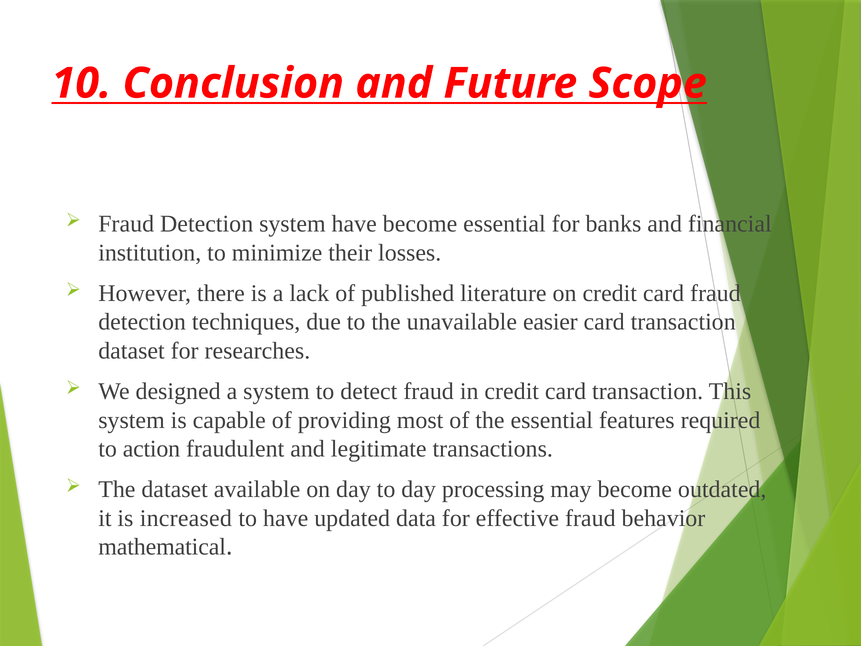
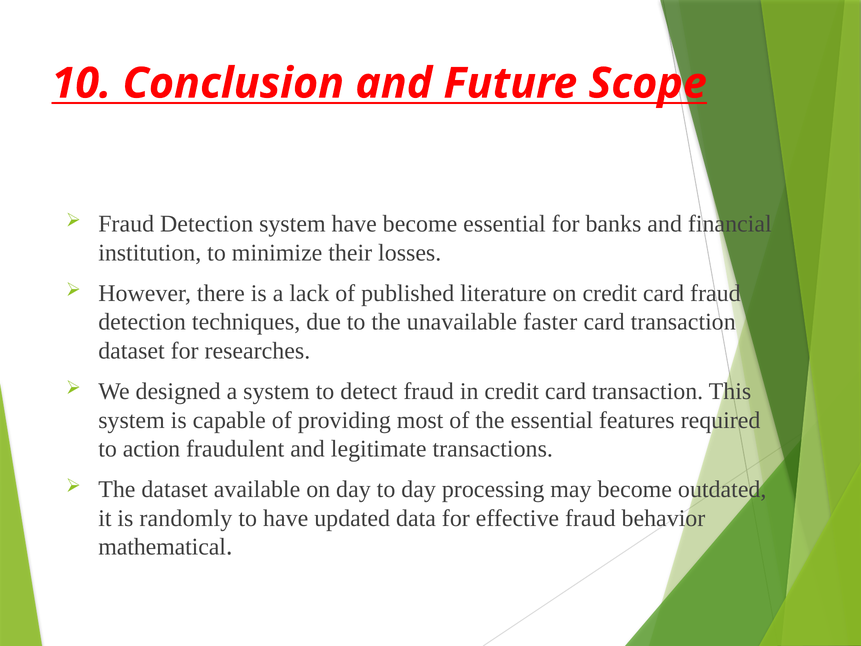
easier: easier -> faster
increased: increased -> randomly
